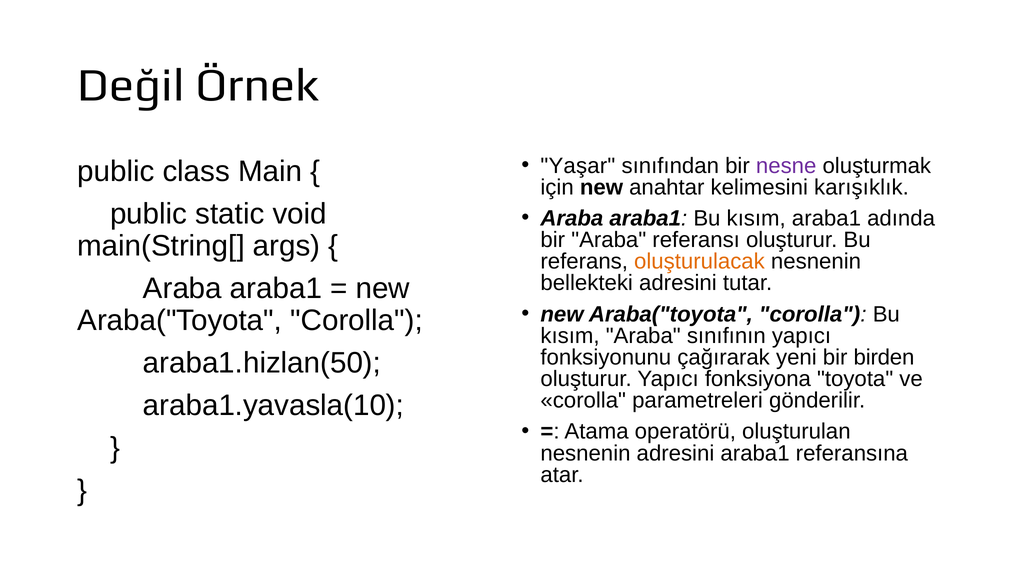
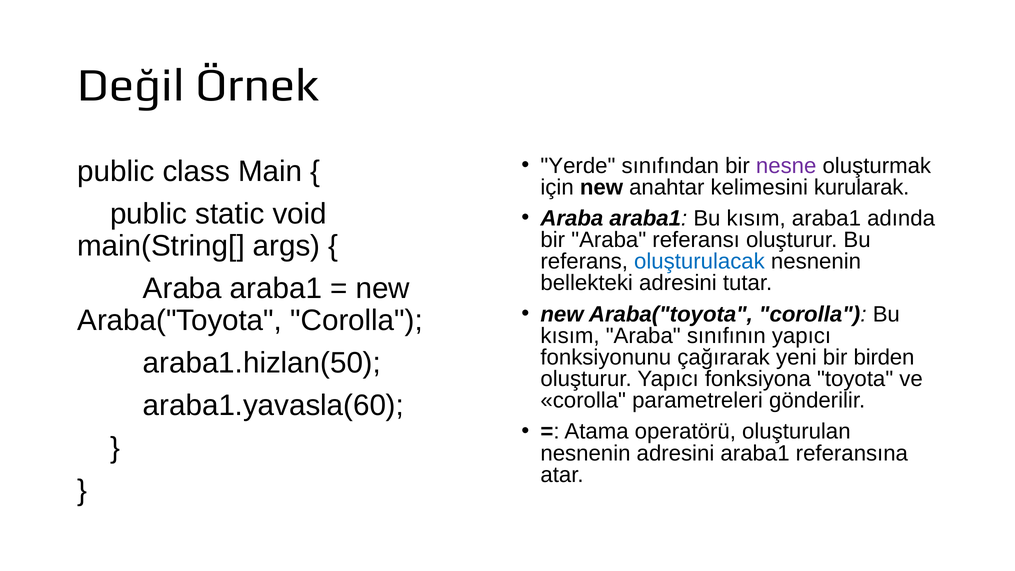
Yaşar: Yaşar -> Yerde
karışıklık: karışıklık -> kurularak
oluşturulacak colour: orange -> blue
araba1.yavasla(10: araba1.yavasla(10 -> araba1.yavasla(60
